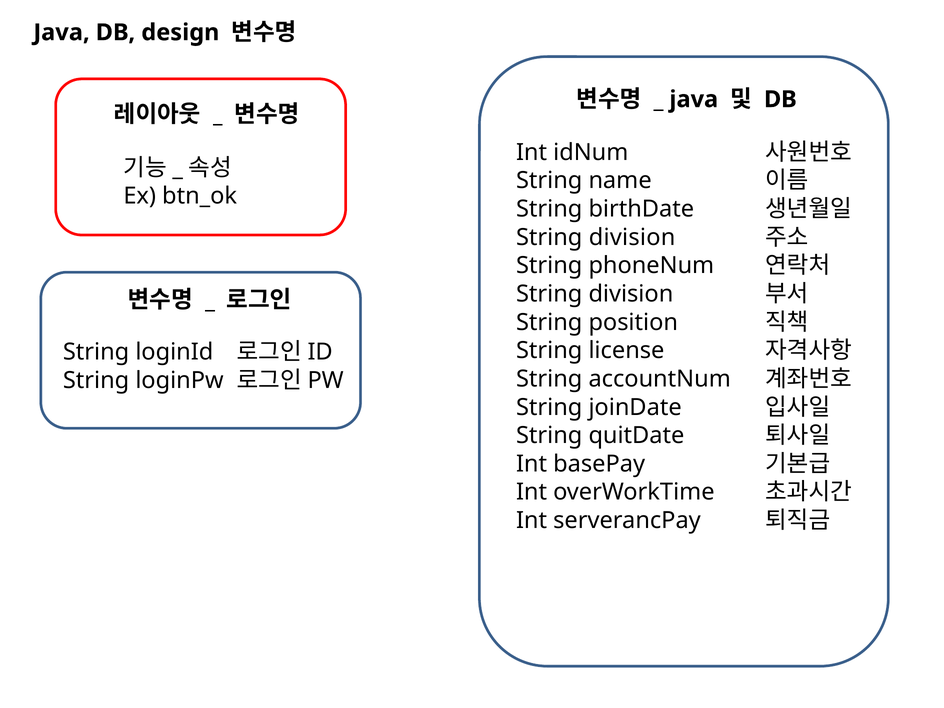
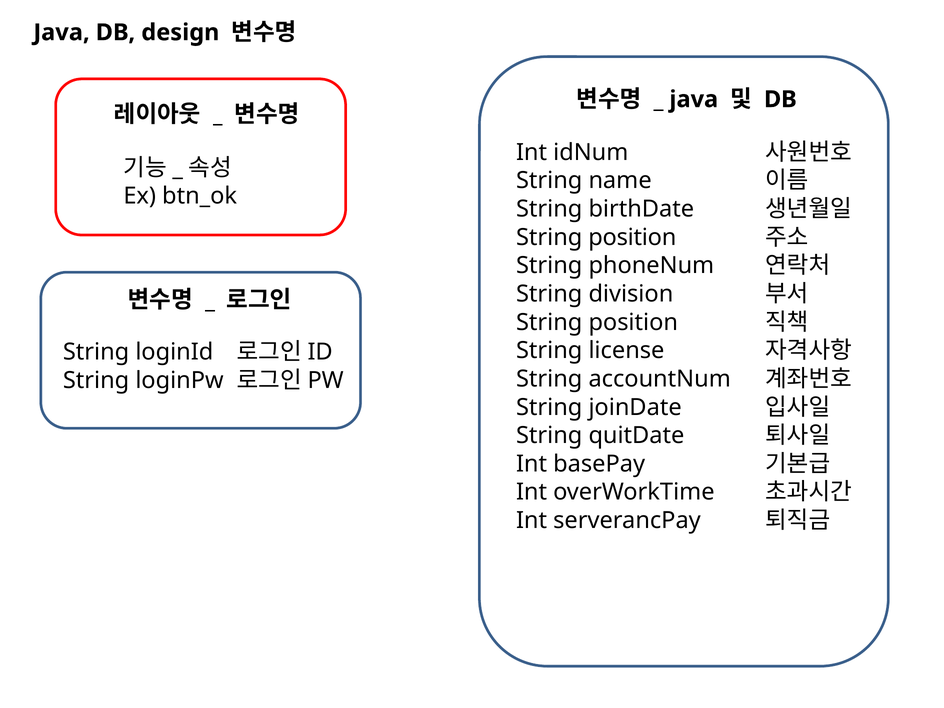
division at (632, 237): division -> position
